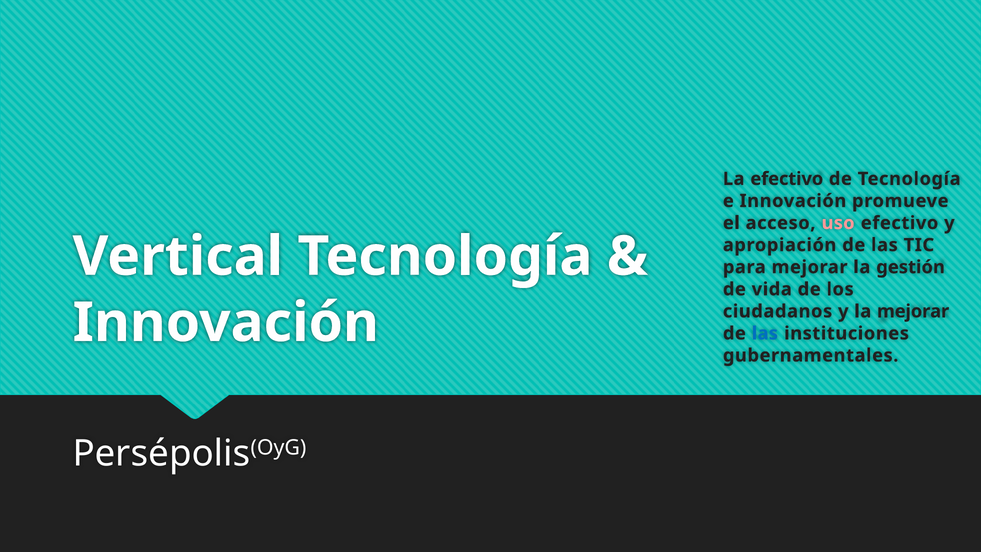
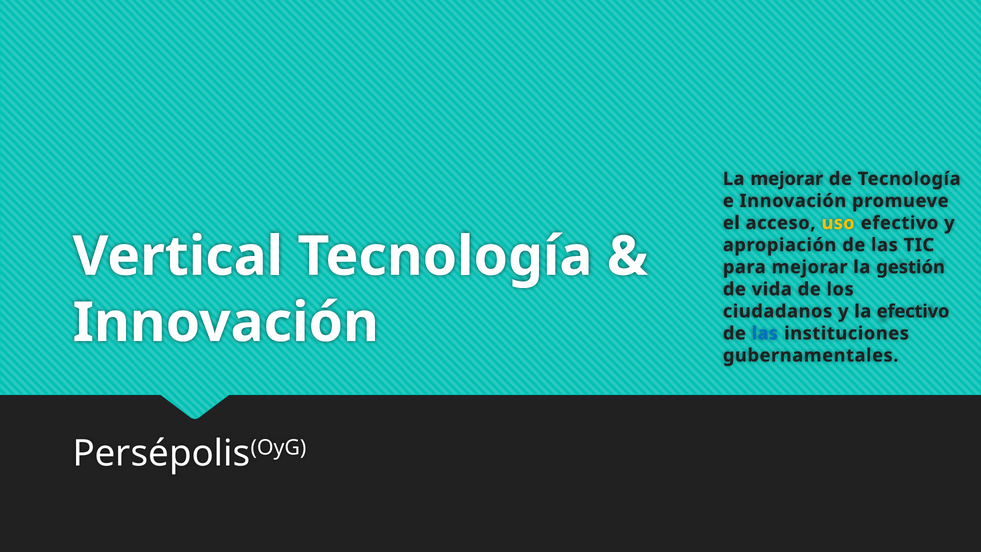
La efectivo: efectivo -> mejorar
uso colour: pink -> yellow
la mejorar: mejorar -> efectivo
